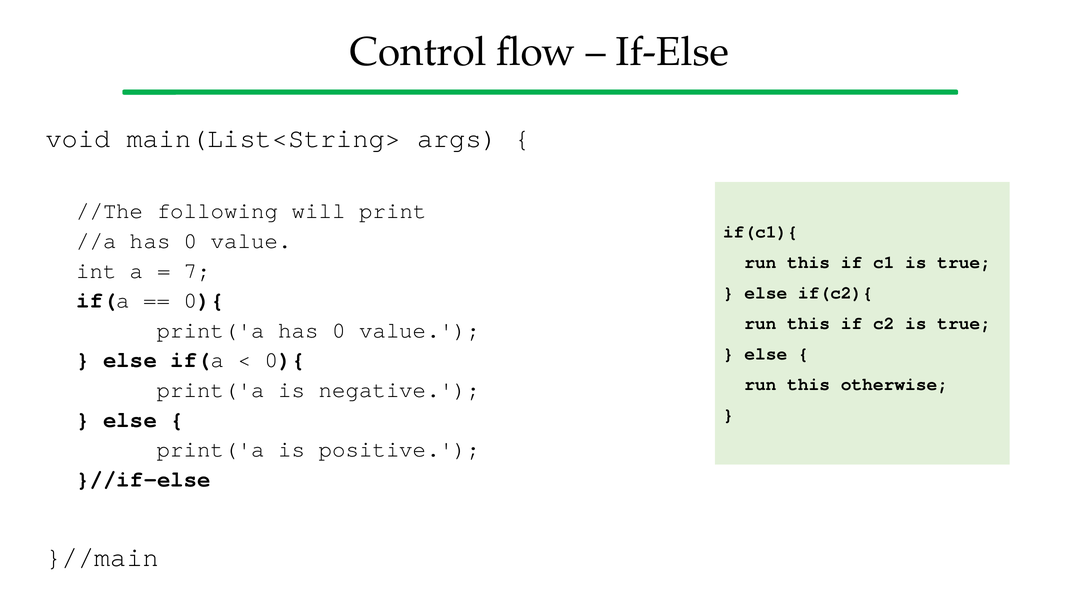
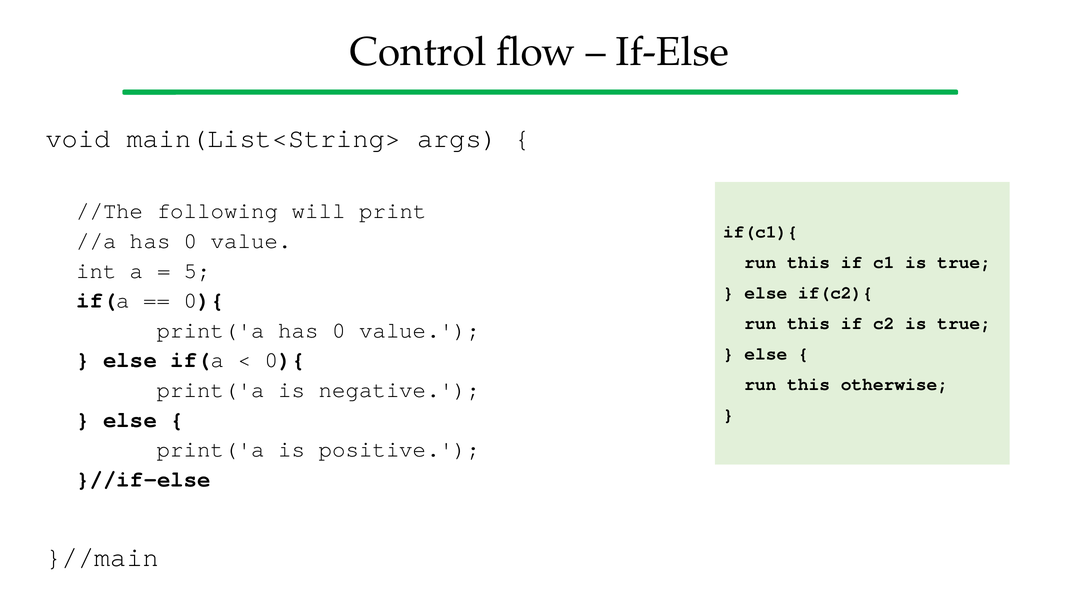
7: 7 -> 5
